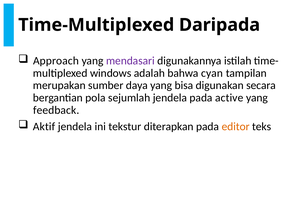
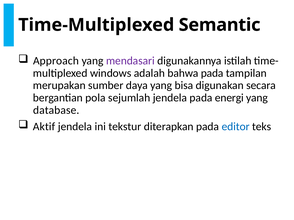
Daripada: Daripada -> Semantic
bahwa cyan: cyan -> pada
active: active -> energi
feedback: feedback -> database
editor colour: orange -> blue
